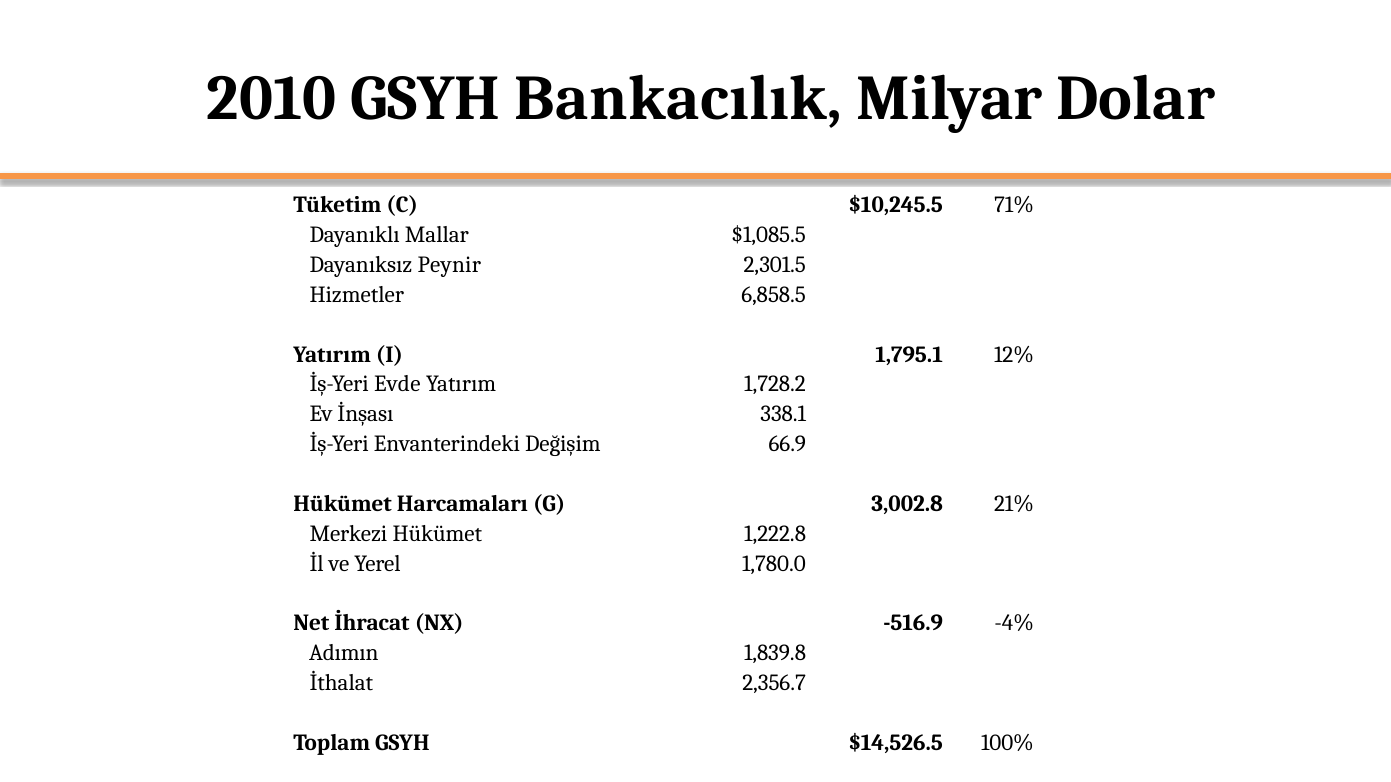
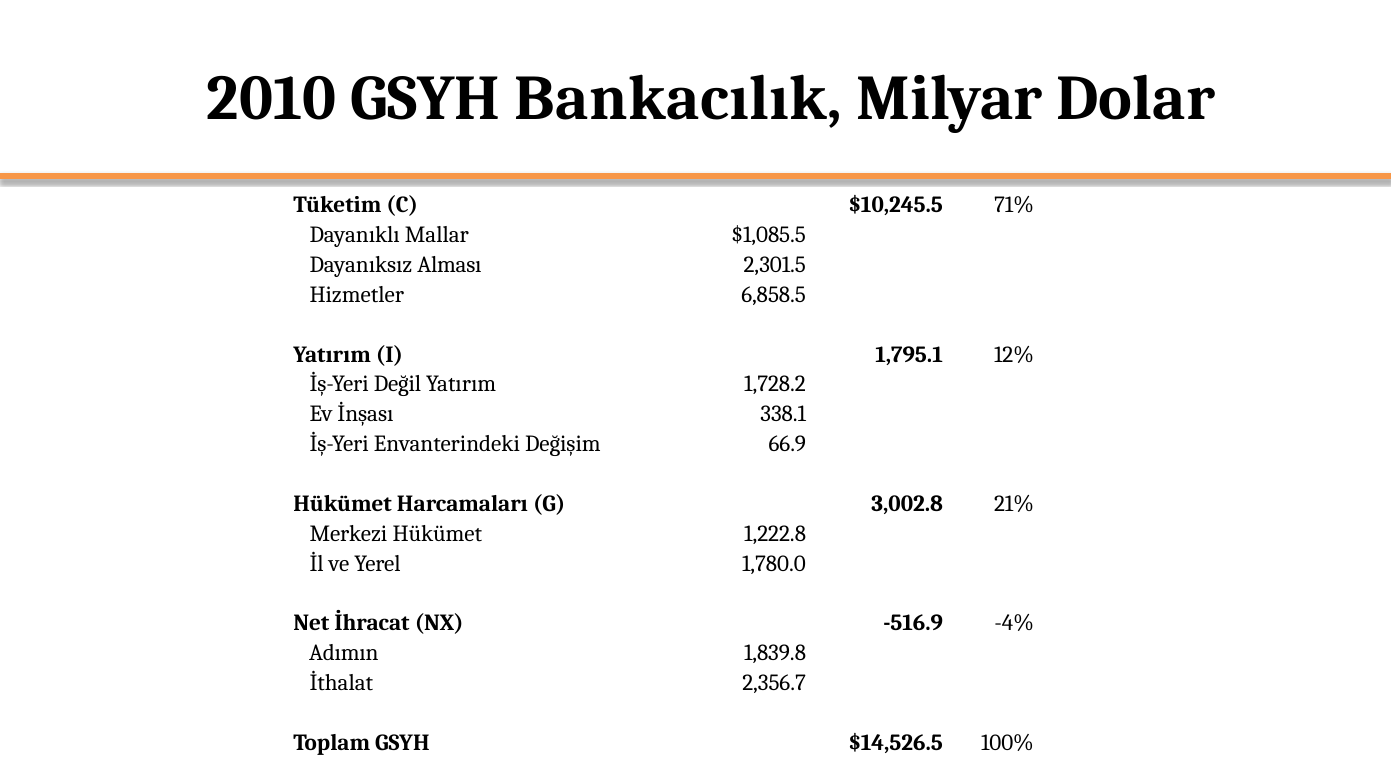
Peynir: Peynir -> Alması
Evde: Evde -> Değil
